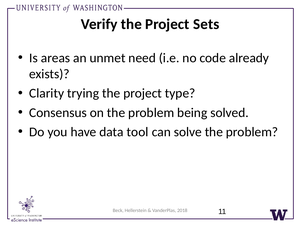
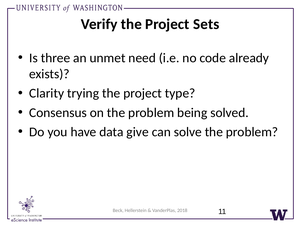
areas: areas -> three
tool: tool -> give
